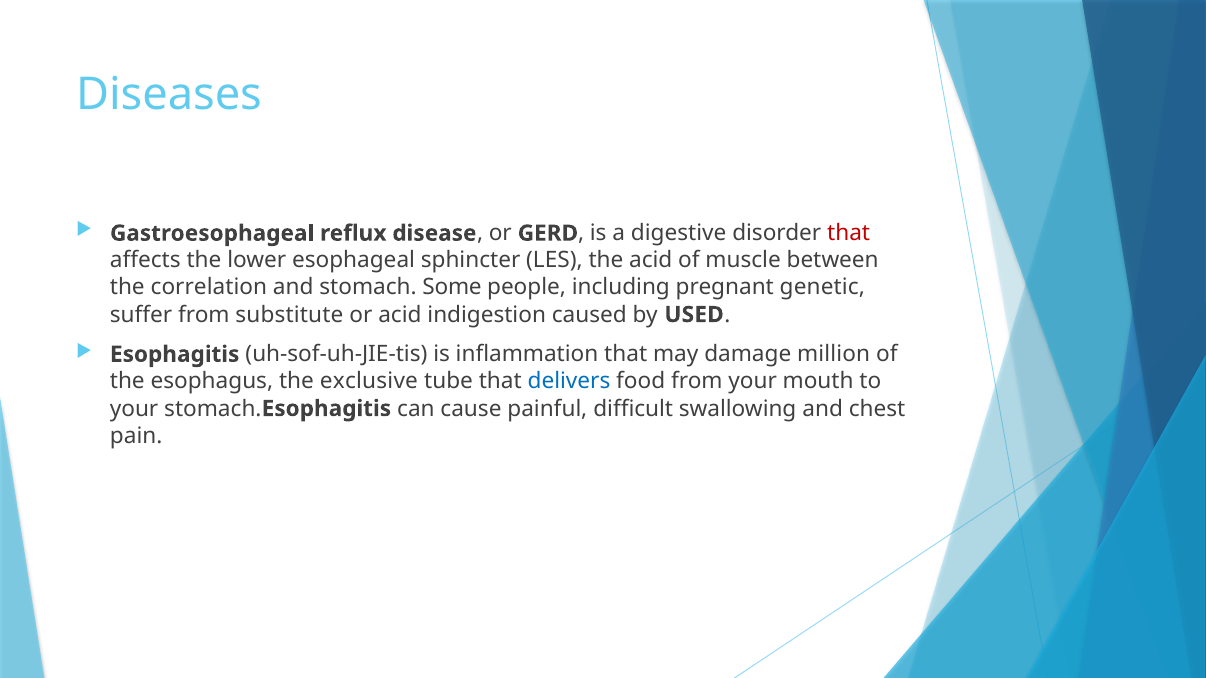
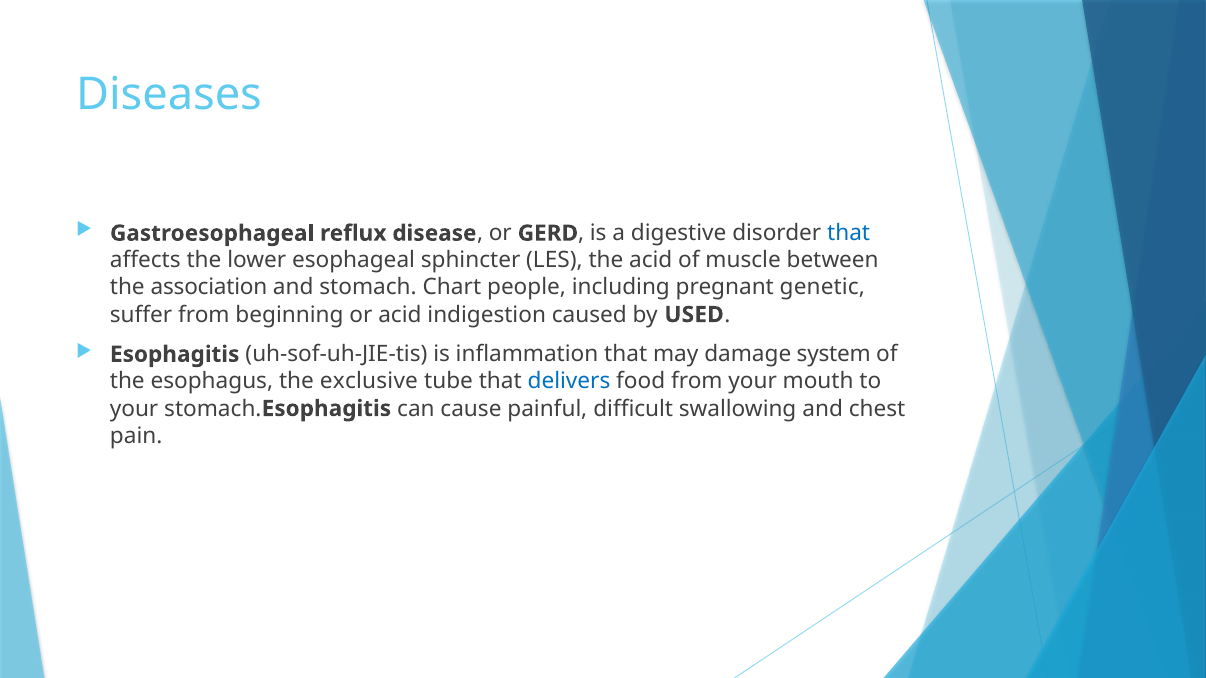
that at (849, 233) colour: red -> blue
correlation: correlation -> association
Some: Some -> Chart
substitute: substitute -> beginning
million: million -> system
